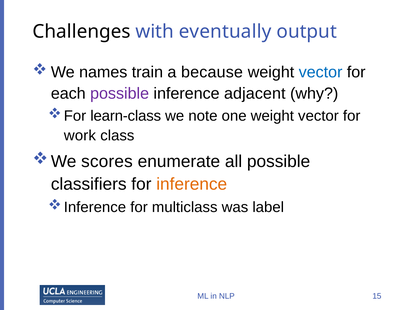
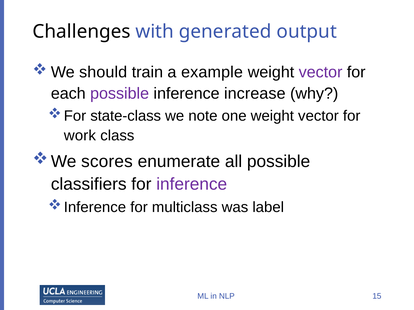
eventually: eventually -> generated
names: names -> should
because: because -> example
vector at (321, 72) colour: blue -> purple
adjacent: adjacent -> increase
learn-class: learn-class -> state-class
inference at (192, 184) colour: orange -> purple
